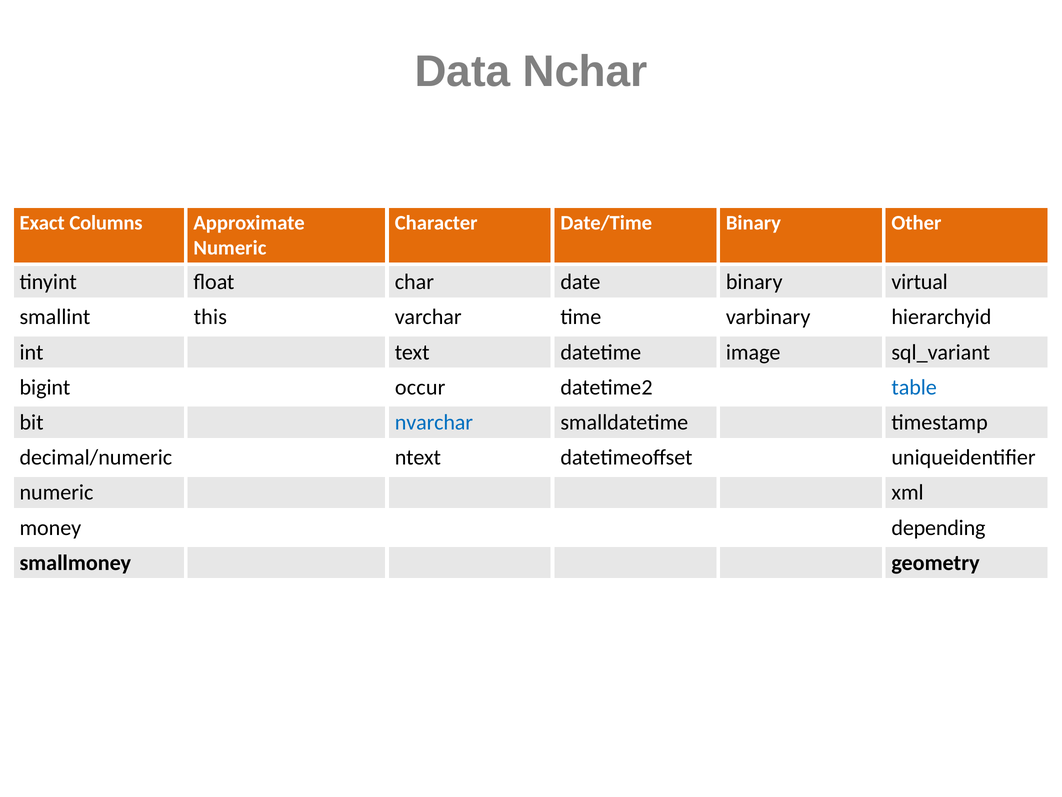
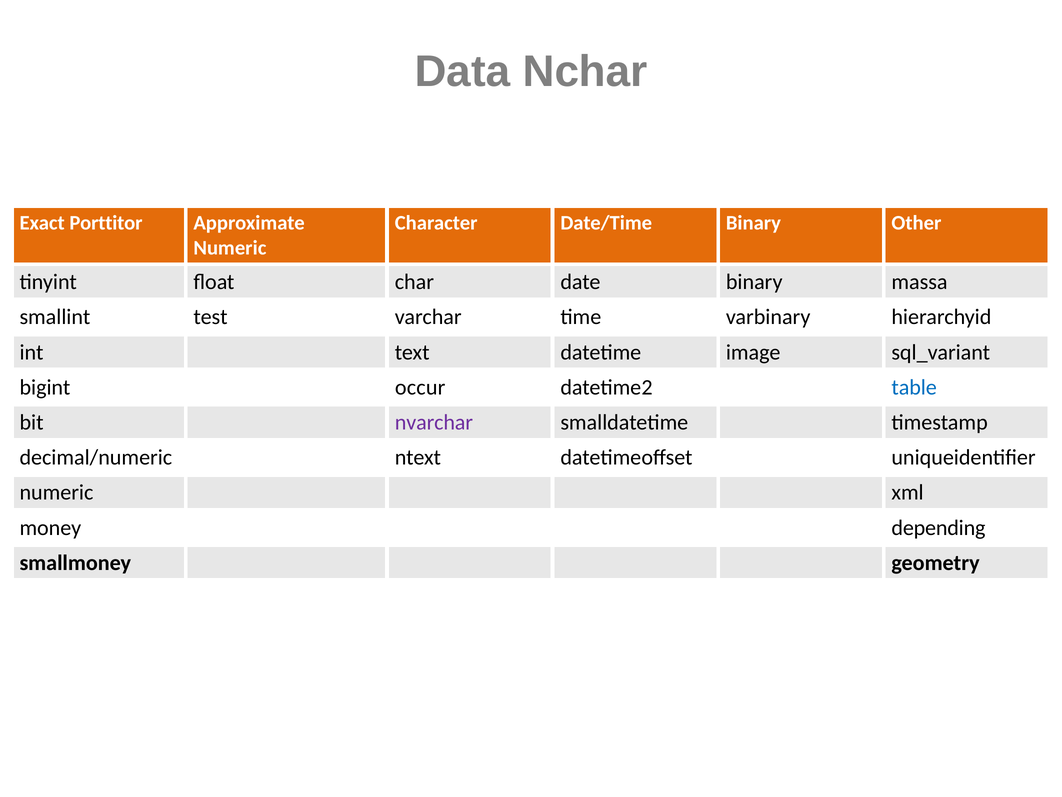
Columns: Columns -> Porttitor
virtual: virtual -> massa
this: this -> test
nvarchar colour: blue -> purple
